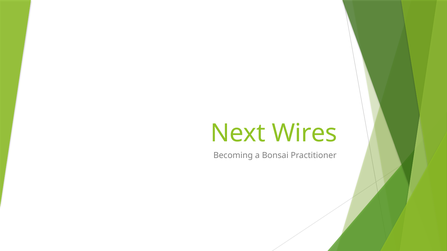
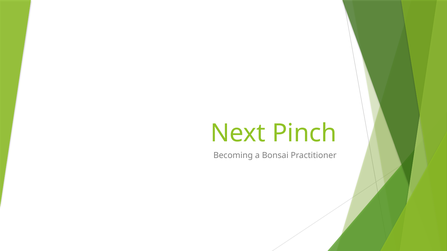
Wires: Wires -> Pinch
